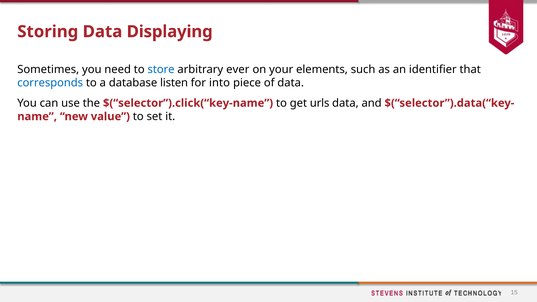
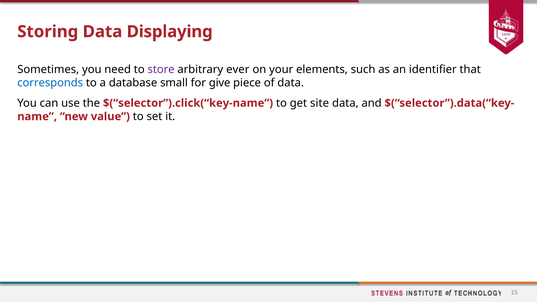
store colour: blue -> purple
listen: listen -> small
into: into -> give
urls: urls -> site
